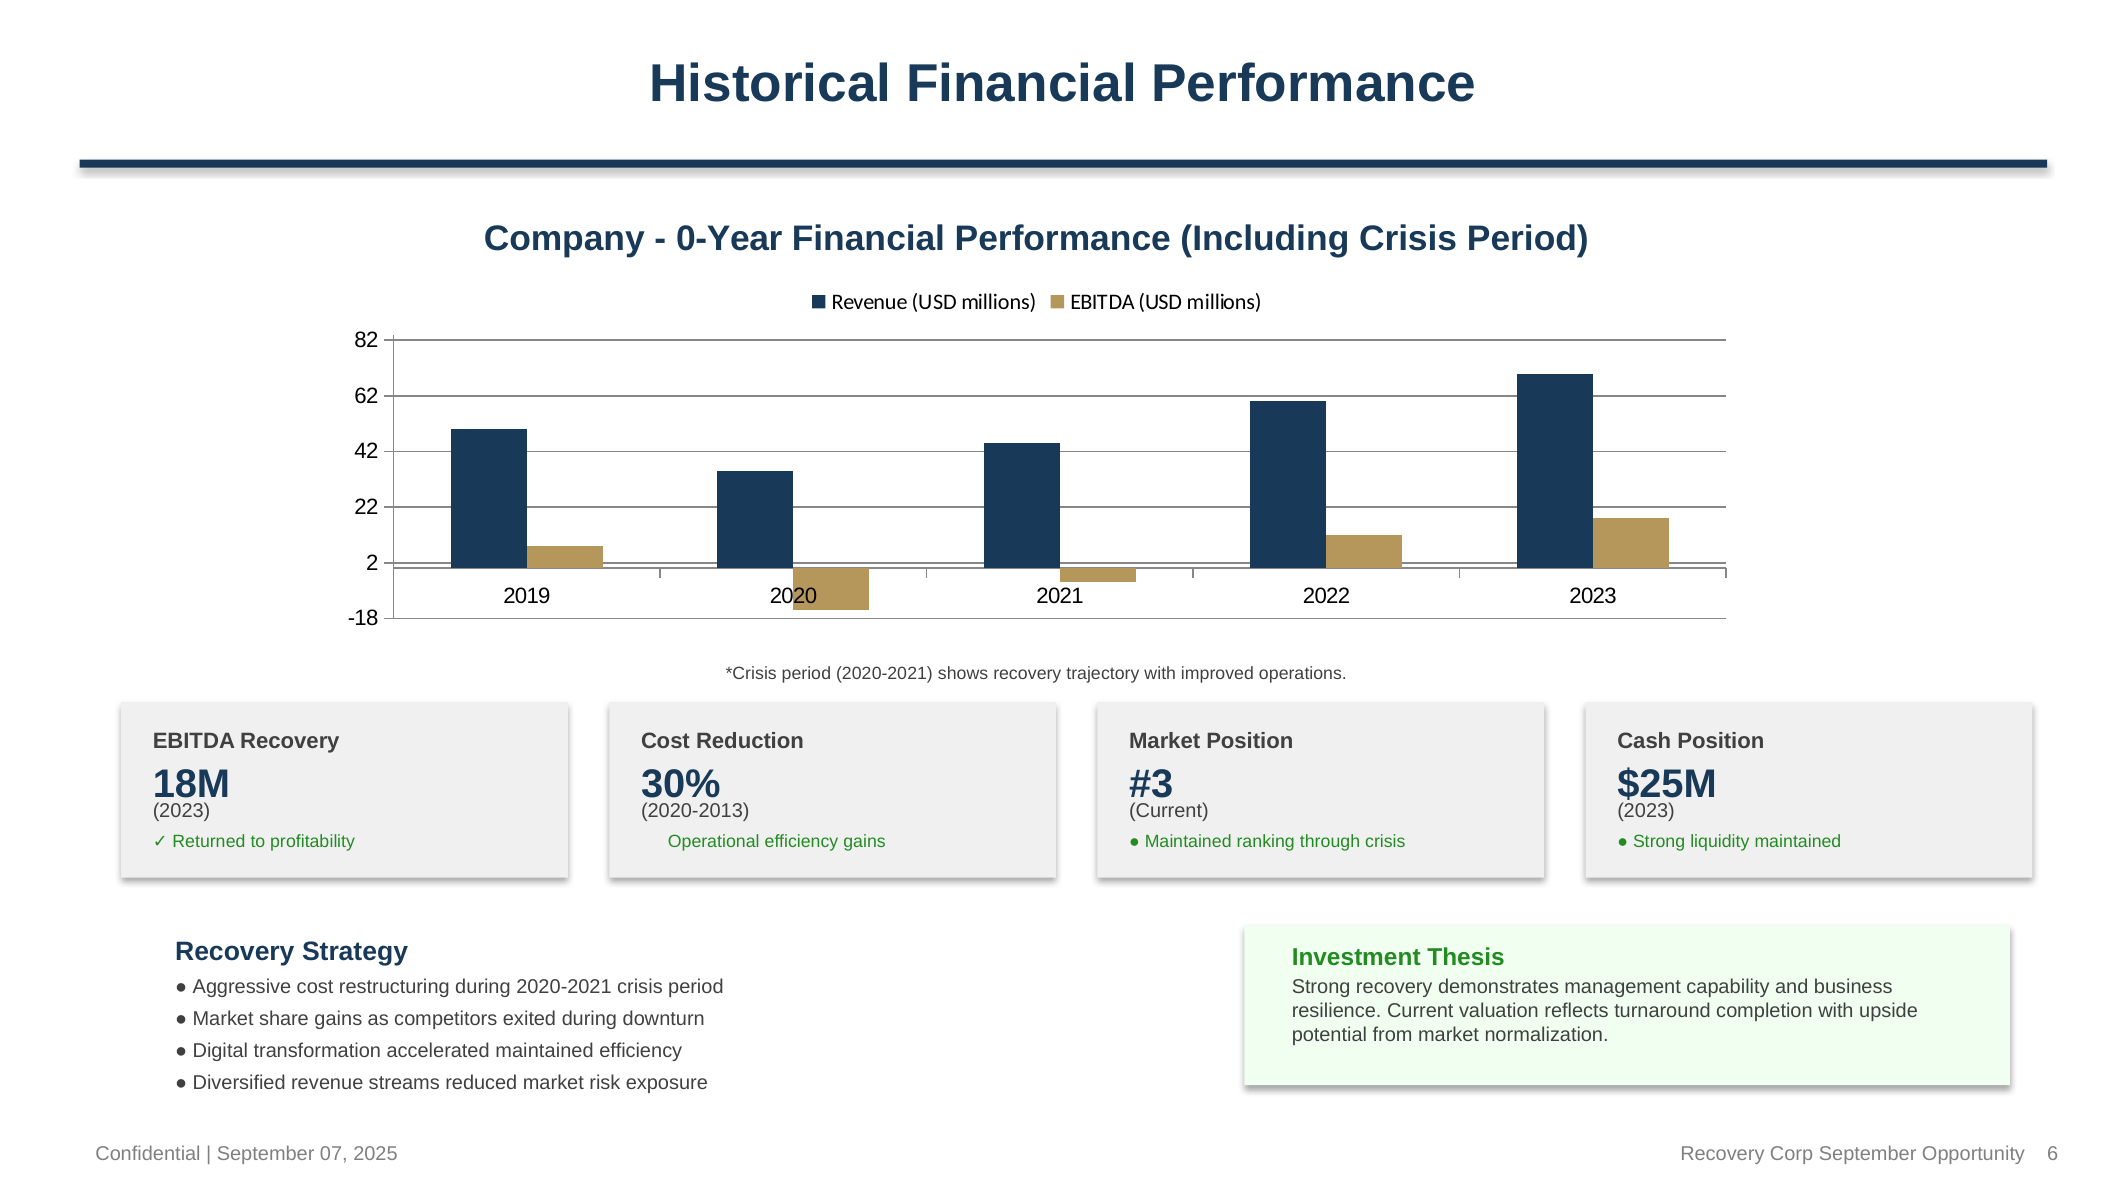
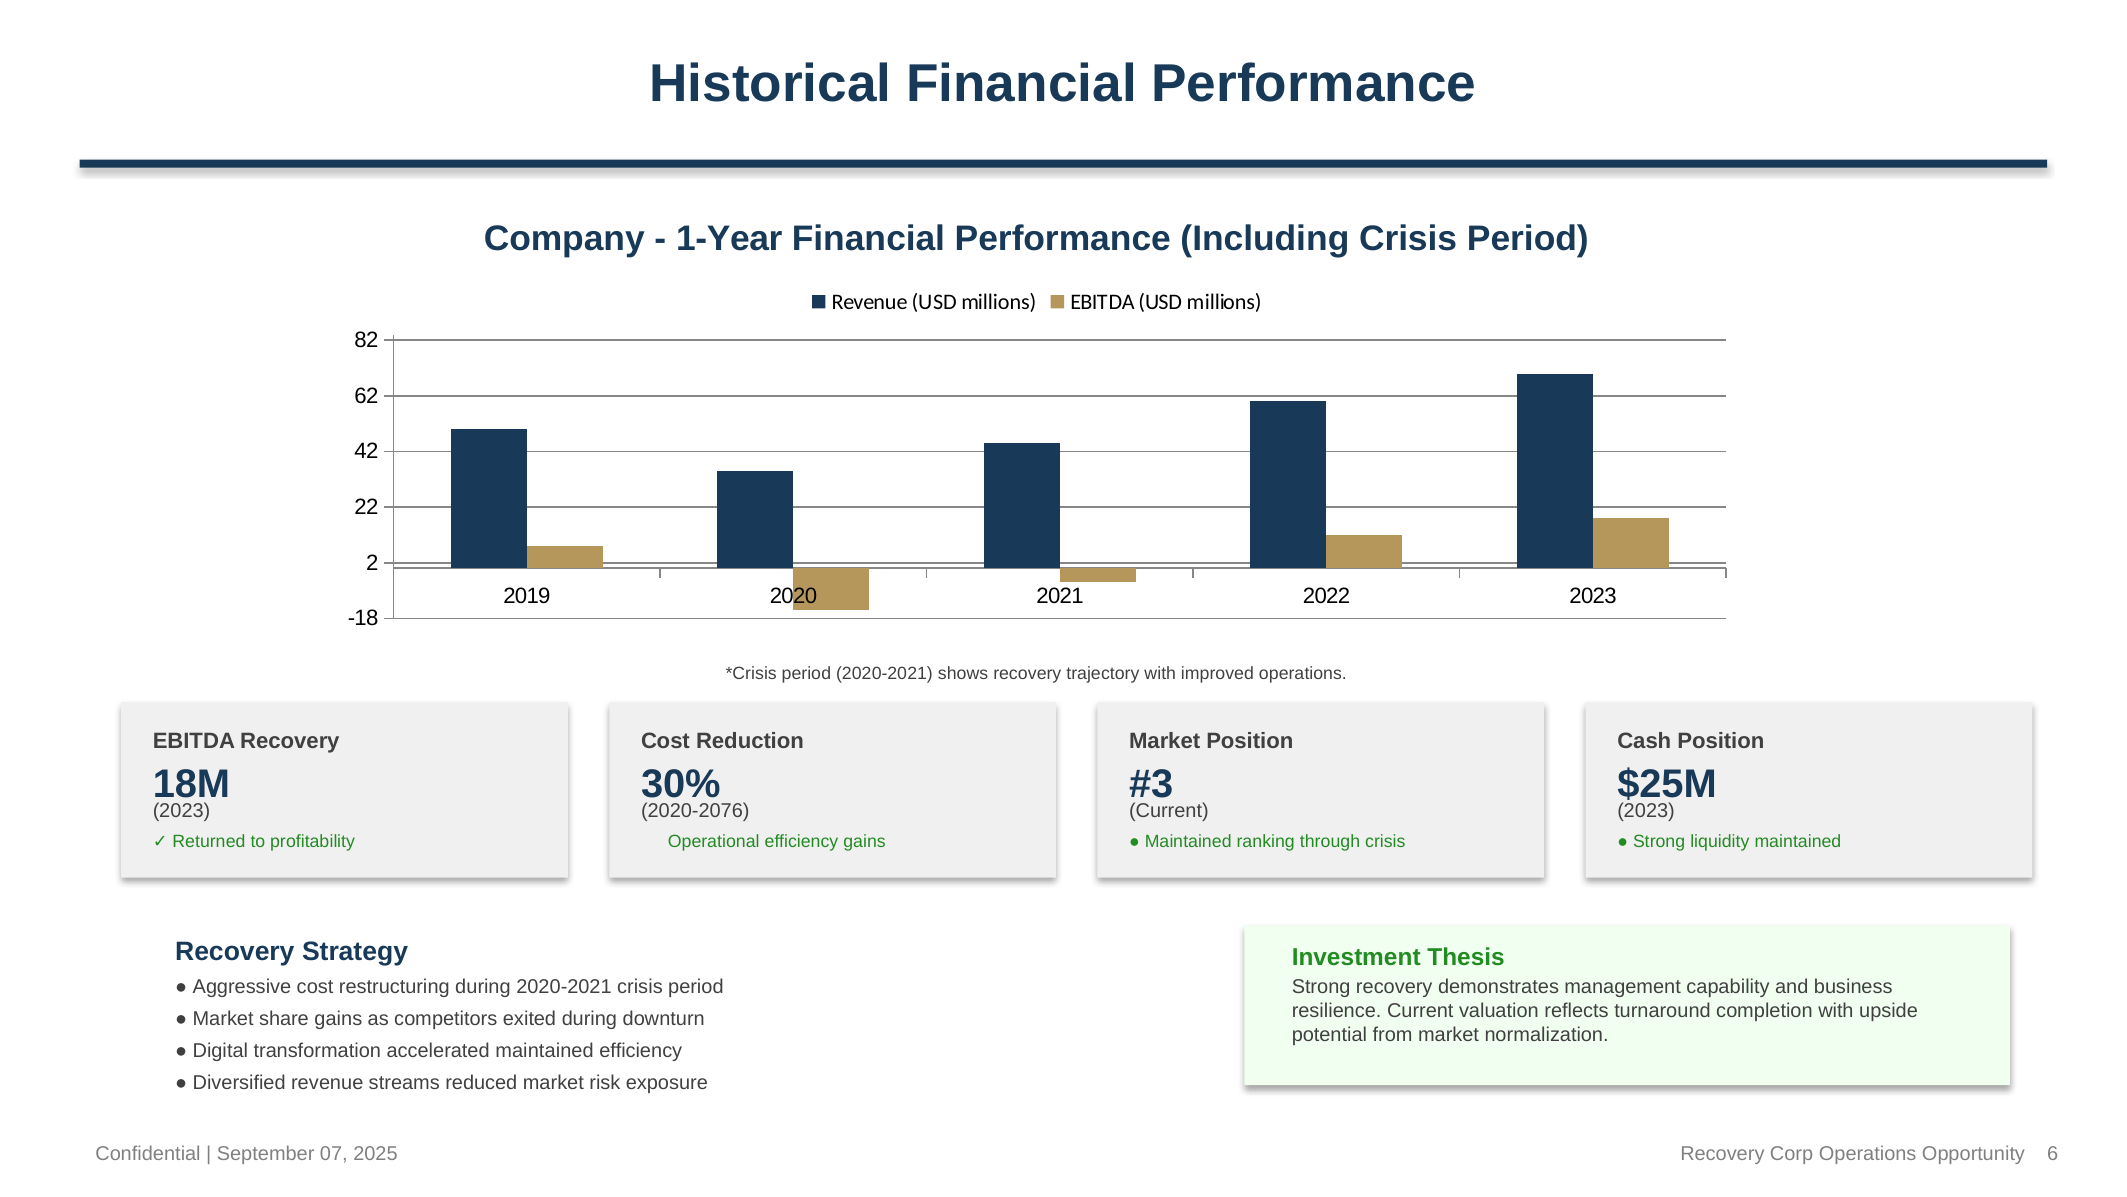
0-Year: 0-Year -> 1-Year
2020-2013: 2020-2013 -> 2020-2076
Corp September: September -> Operations
